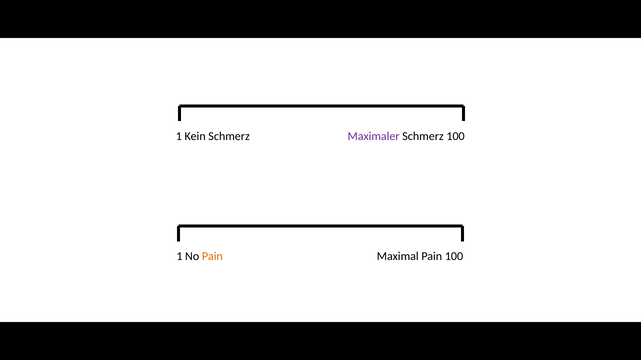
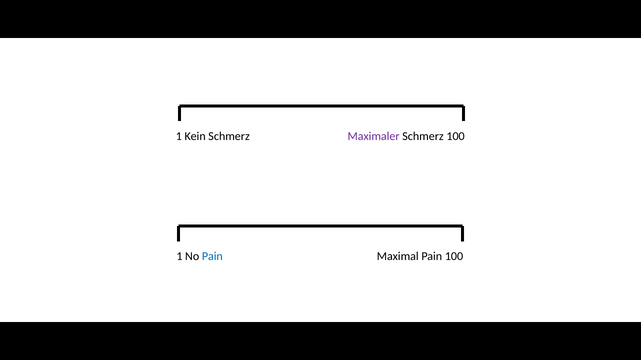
Pain at (212, 257) colour: orange -> blue
